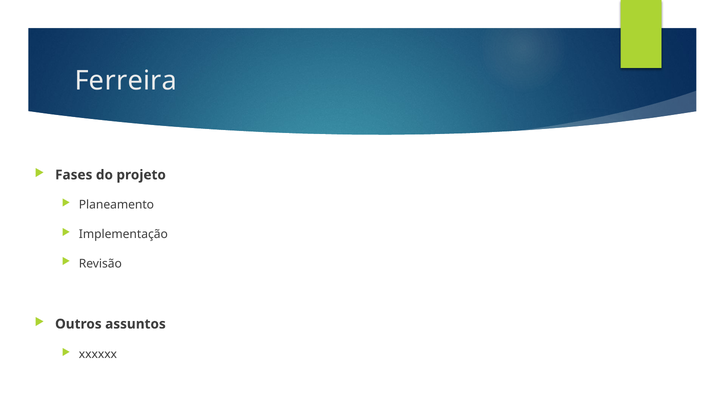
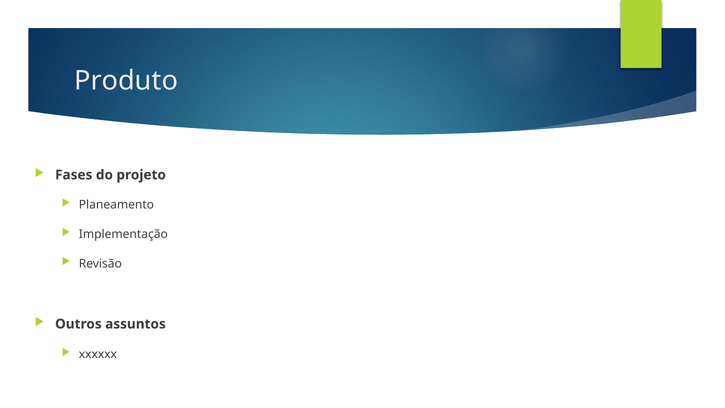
Ferreira: Ferreira -> Produto
